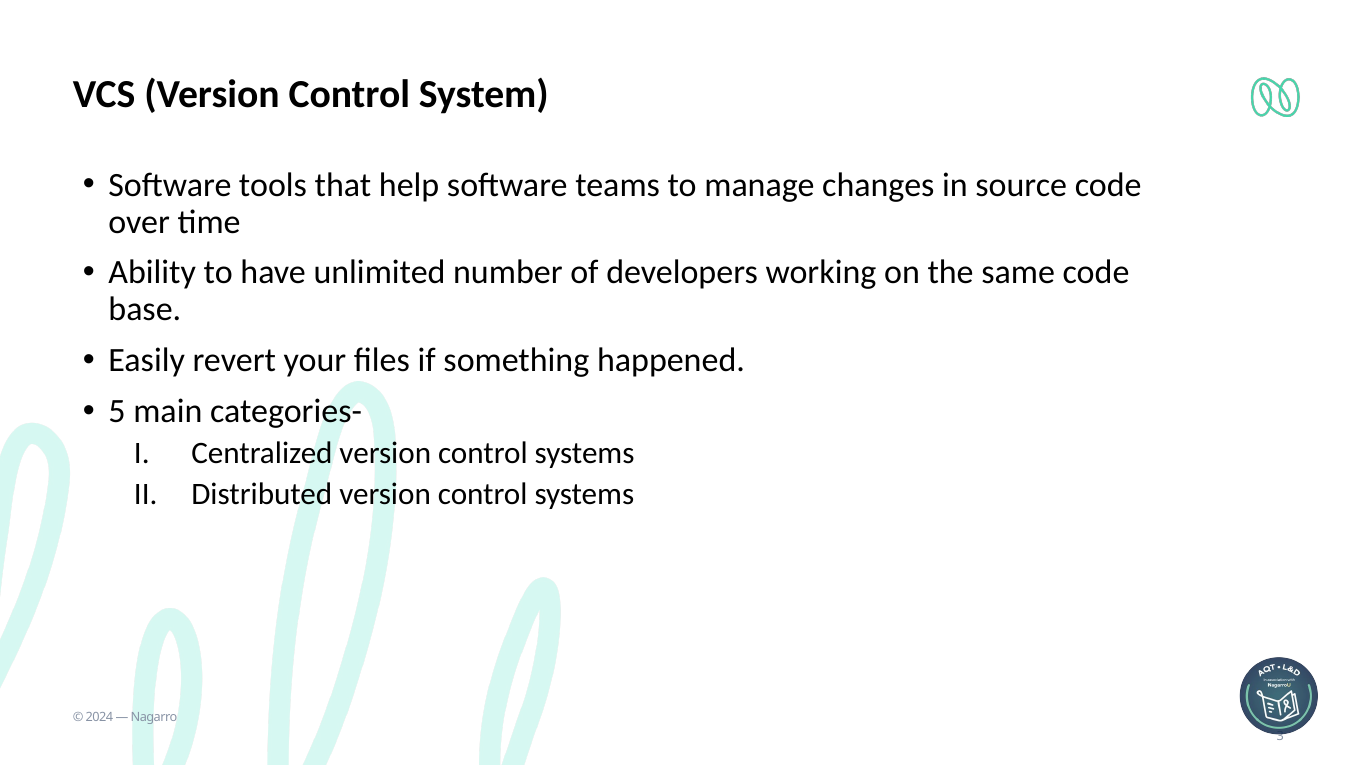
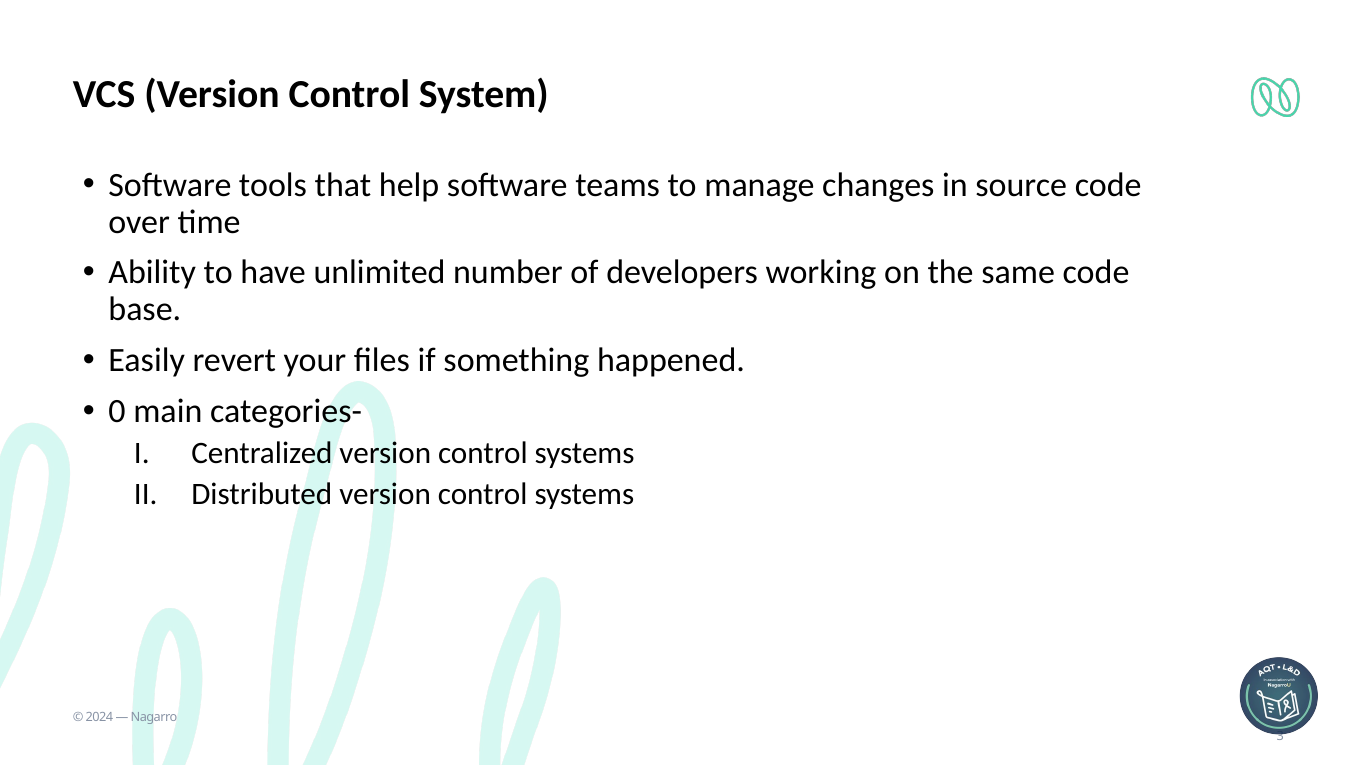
5: 5 -> 0
